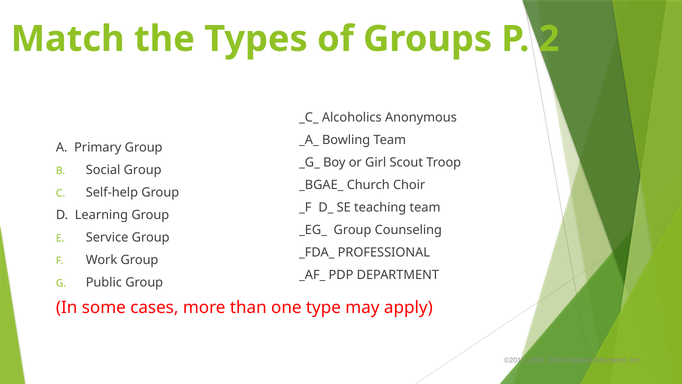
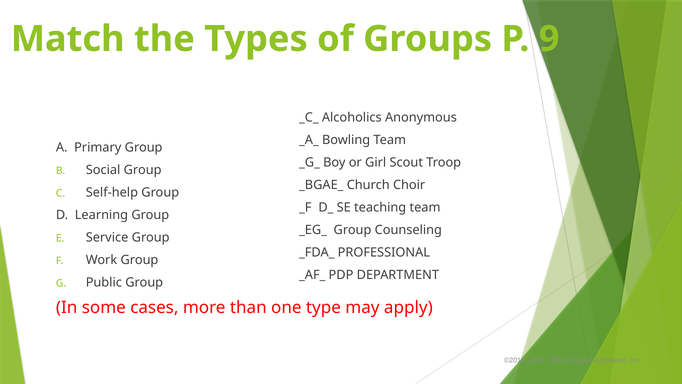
2: 2 -> 9
